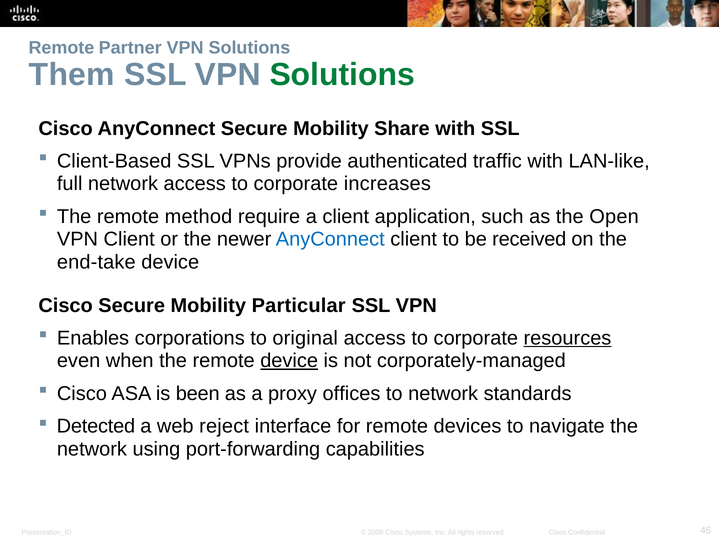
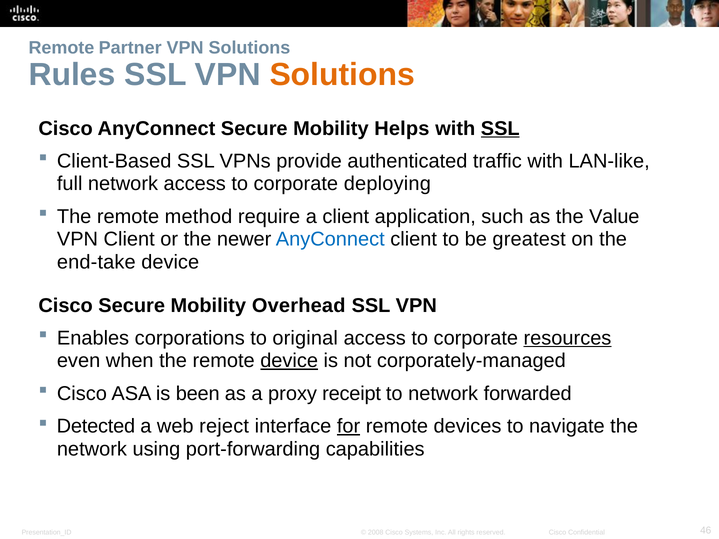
Them: Them -> Rules
Solutions at (342, 75) colour: green -> orange
Share: Share -> Helps
SSL at (500, 129) underline: none -> present
increases: increases -> deploying
Open: Open -> Value
received: received -> greatest
Particular: Particular -> Overhead
offices: offices -> receipt
standards: standards -> forwarded
for underline: none -> present
